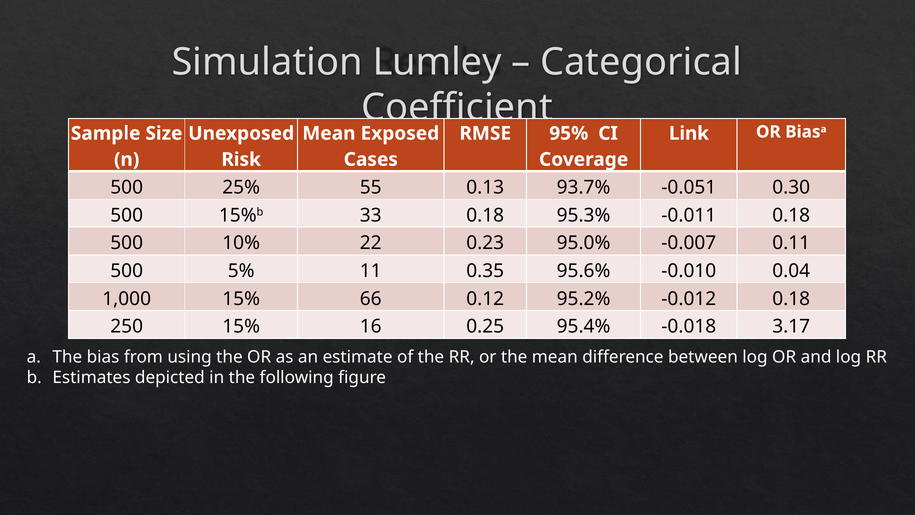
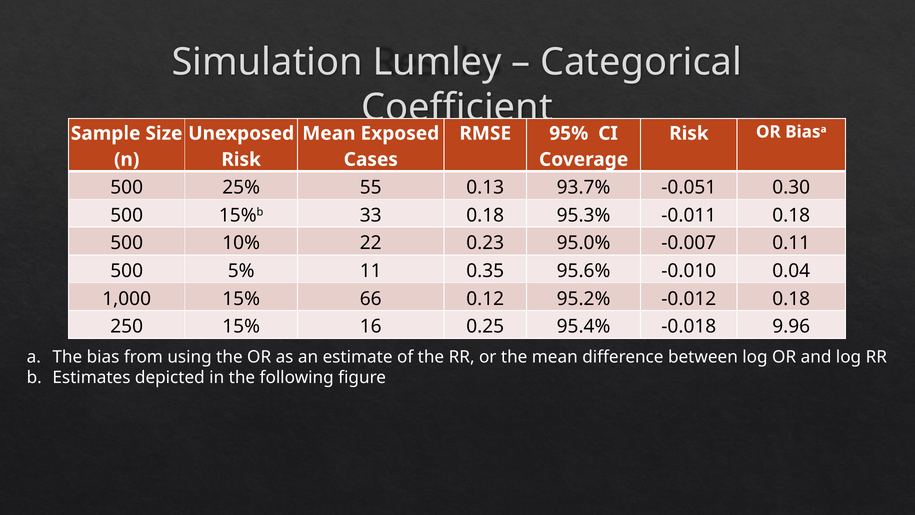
Link at (689, 133): Link -> Risk
3.17: 3.17 -> 9.96
